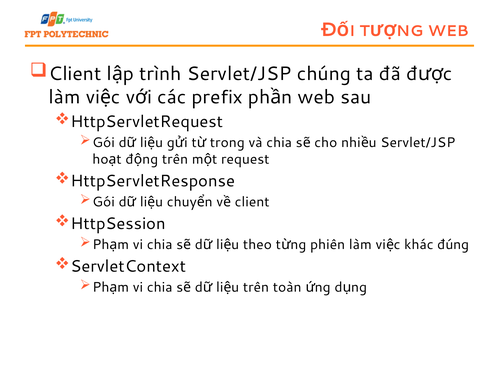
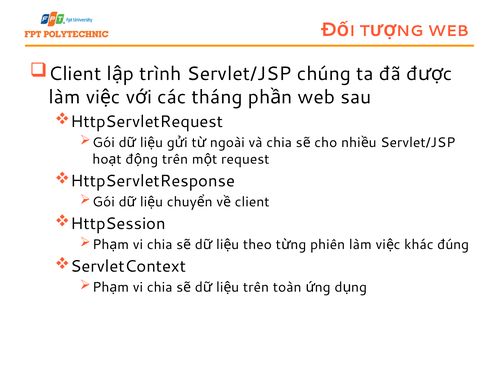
prefix: prefix -> tháng
trong: trong -> ngoài
